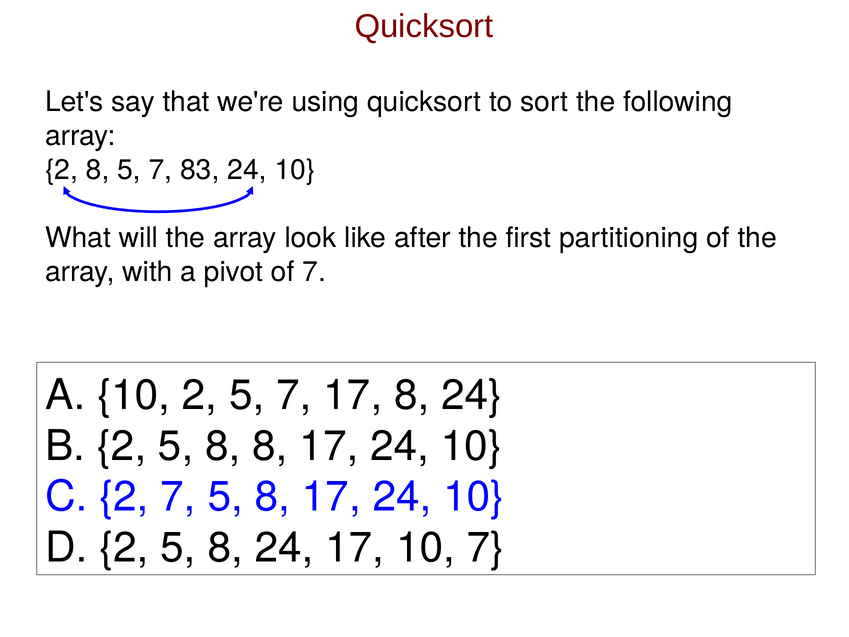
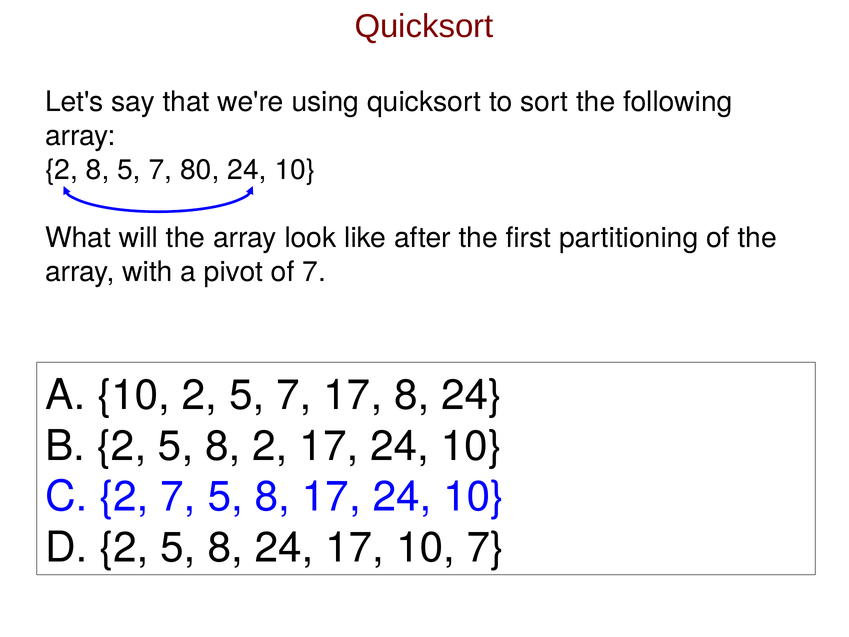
83: 83 -> 80
8 8: 8 -> 2
